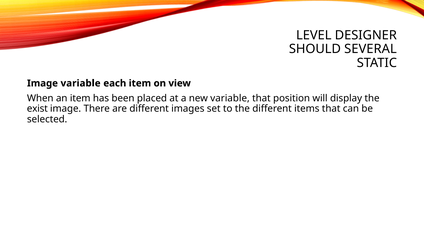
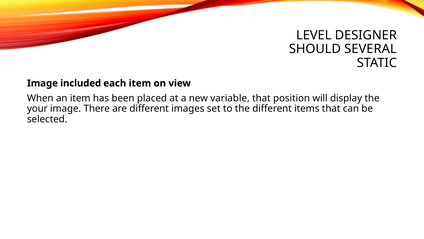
Image variable: variable -> included
exist: exist -> your
